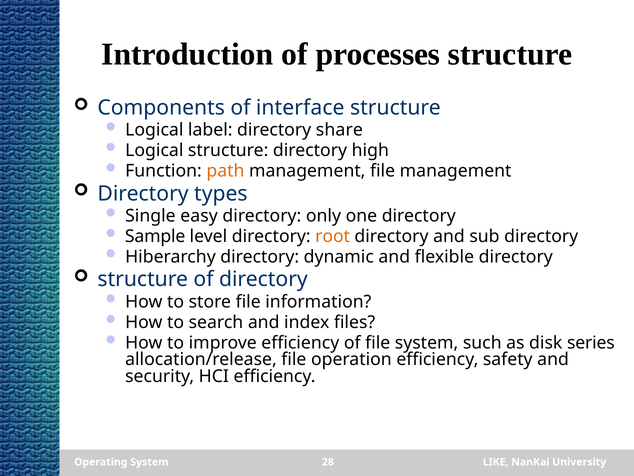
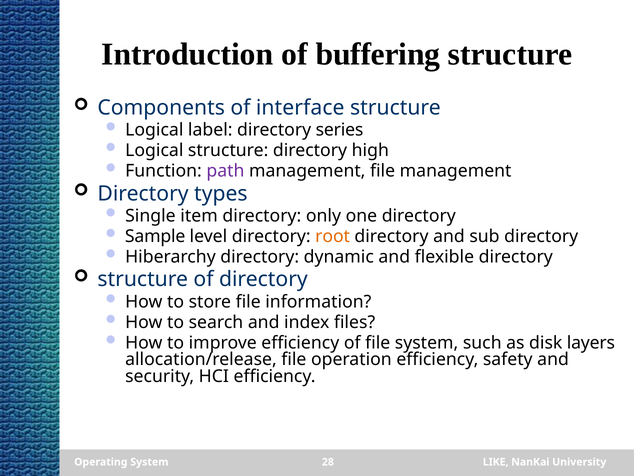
processes: processes -> buffering
share: share -> series
path colour: orange -> purple
easy: easy -> item
series: series -> layers
